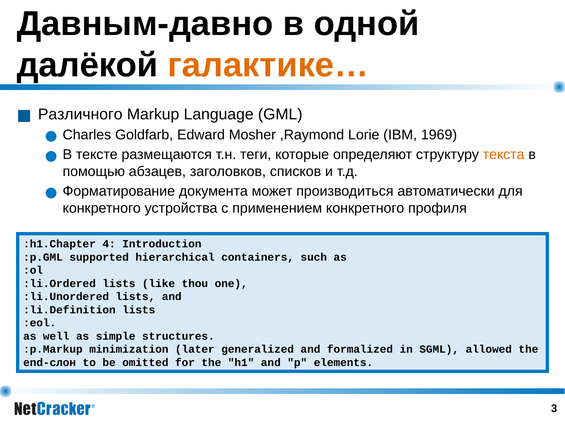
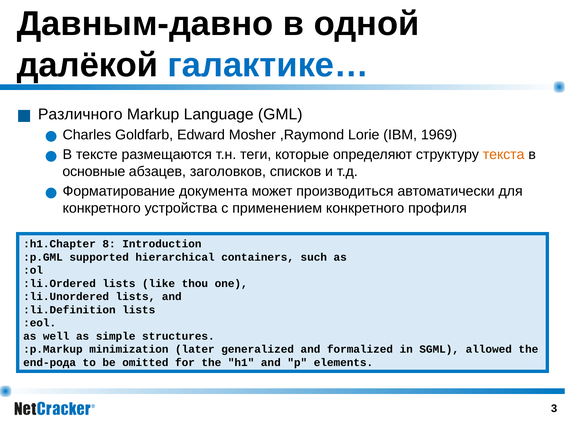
галактике… colour: orange -> blue
помощью: помощью -> основные
4: 4 -> 8
end-слон: end-слон -> end-рода
